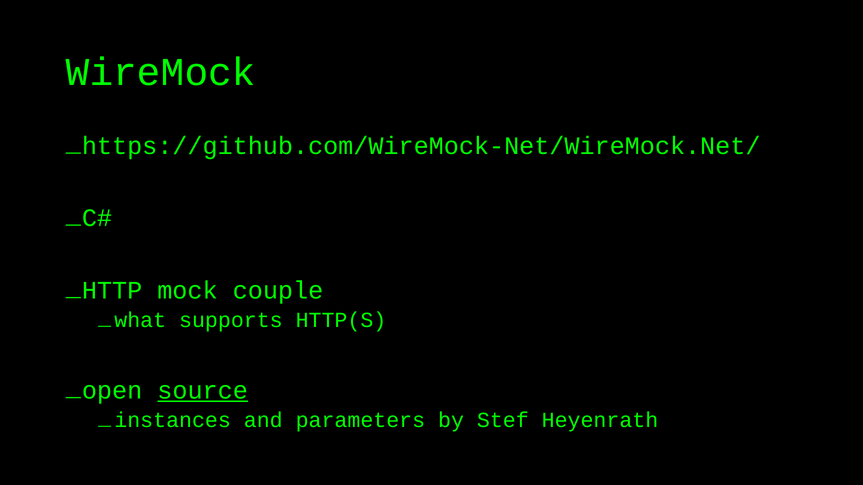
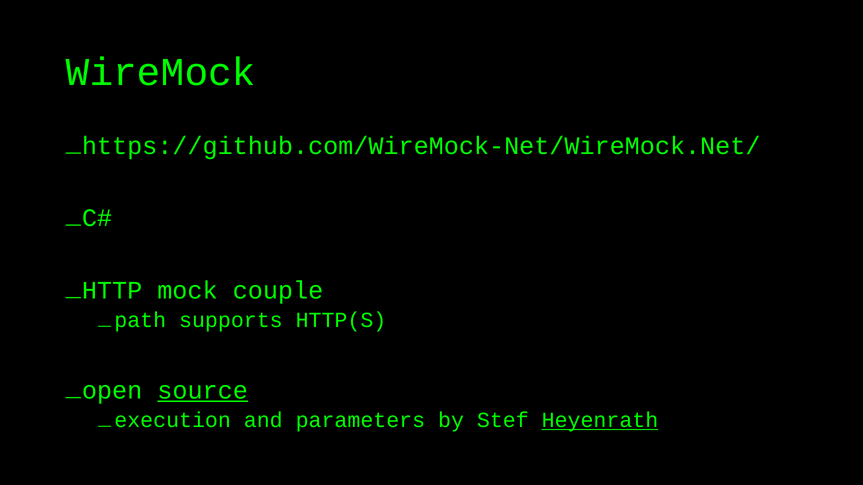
what: what -> path
instances: instances -> execution
Heyenrath underline: none -> present
